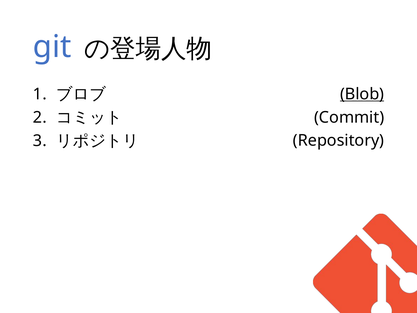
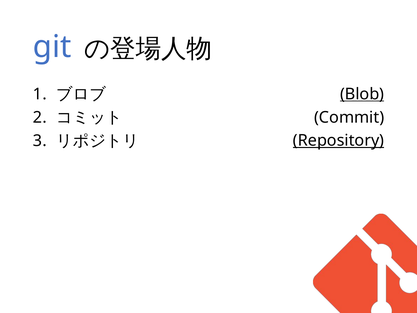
Repository underline: none -> present
